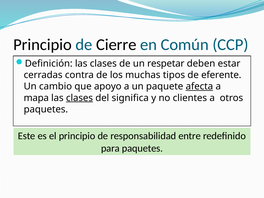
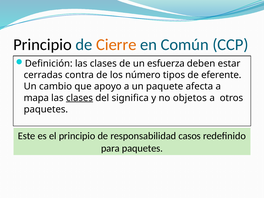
Cierre colour: black -> orange
respetar: respetar -> esfuerza
muchas: muchas -> número
afecta underline: present -> none
clientes: clientes -> objetos
entre: entre -> casos
